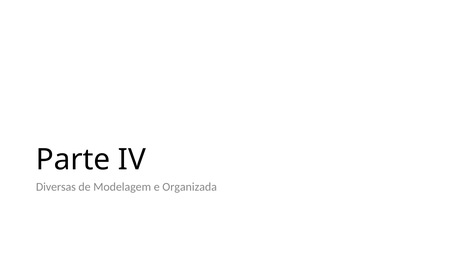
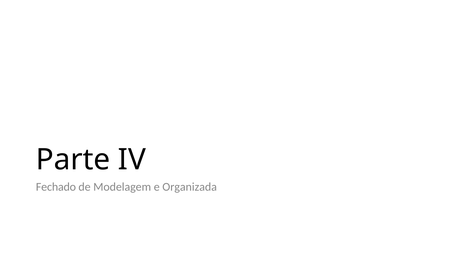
Diversas: Diversas -> Fechado
